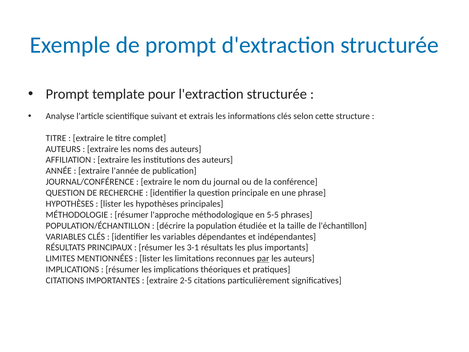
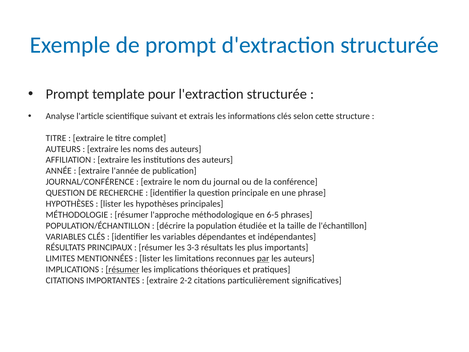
5-5: 5-5 -> 6-5
3-1: 3-1 -> 3-3
résumer at (123, 269) underline: none -> present
2-5: 2-5 -> 2-2
